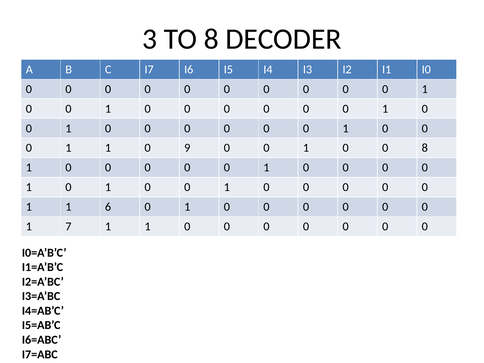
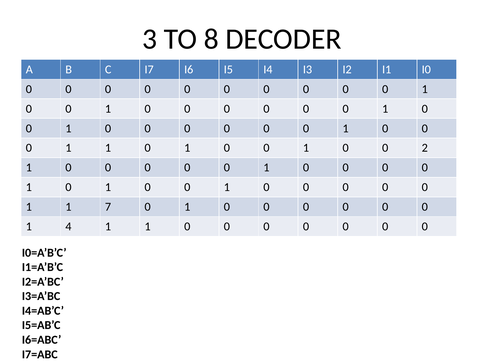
1 1 0 9: 9 -> 1
0 8: 8 -> 2
6: 6 -> 7
7: 7 -> 4
